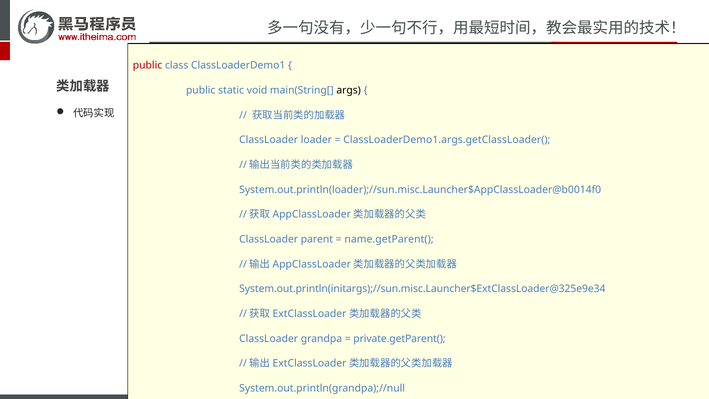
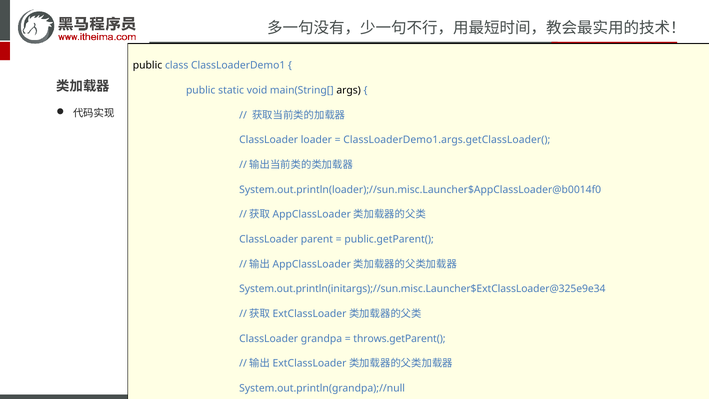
public at (148, 65) colour: red -> black
name.getParent(: name.getParent( -> public.getParent(
private.getParent(: private.getParent( -> throws.getParent(
